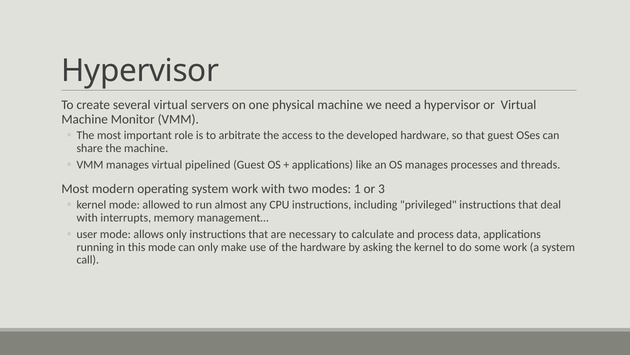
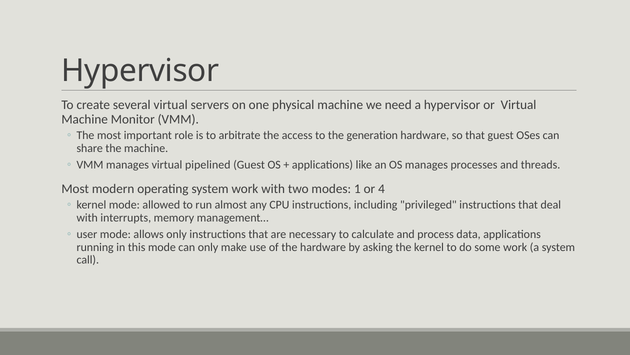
developed: developed -> generation
3: 3 -> 4
